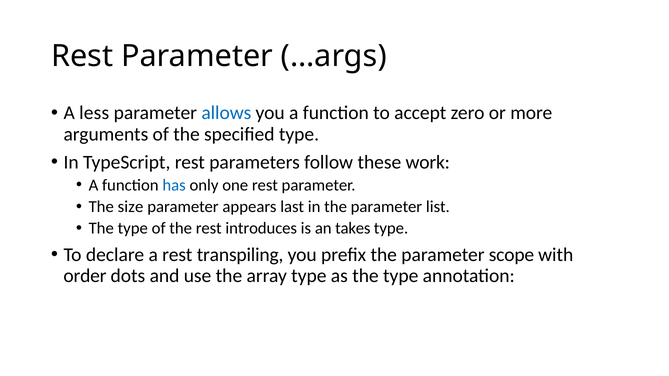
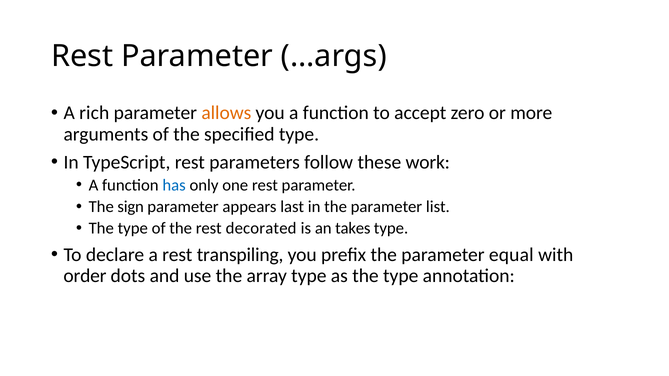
less: less -> rich
allows colour: blue -> orange
size: size -> sign
introduces: introduces -> decorated
scope: scope -> equal
